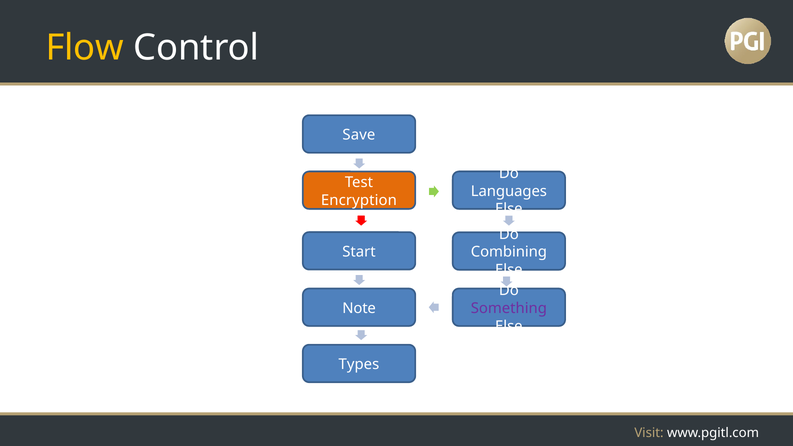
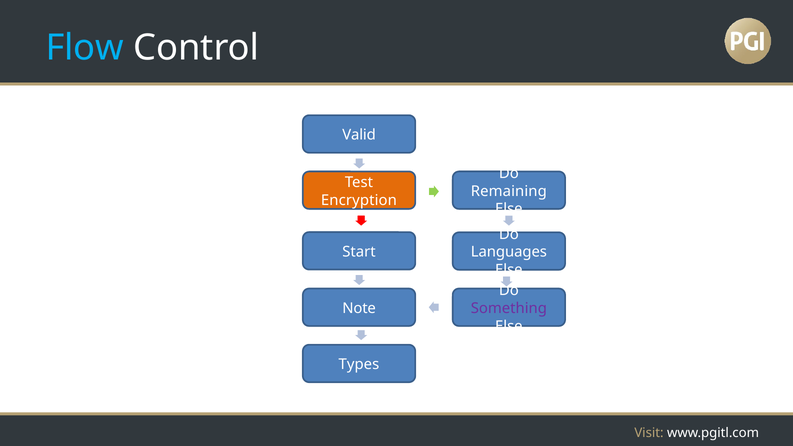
Flow colour: yellow -> light blue
Save: Save -> Valid
Languages: Languages -> Remaining
Combining: Combining -> Languages
